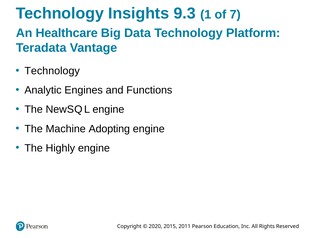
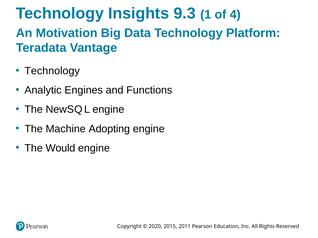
7: 7 -> 4
Healthcare: Healthcare -> Motivation
Highly: Highly -> Would
